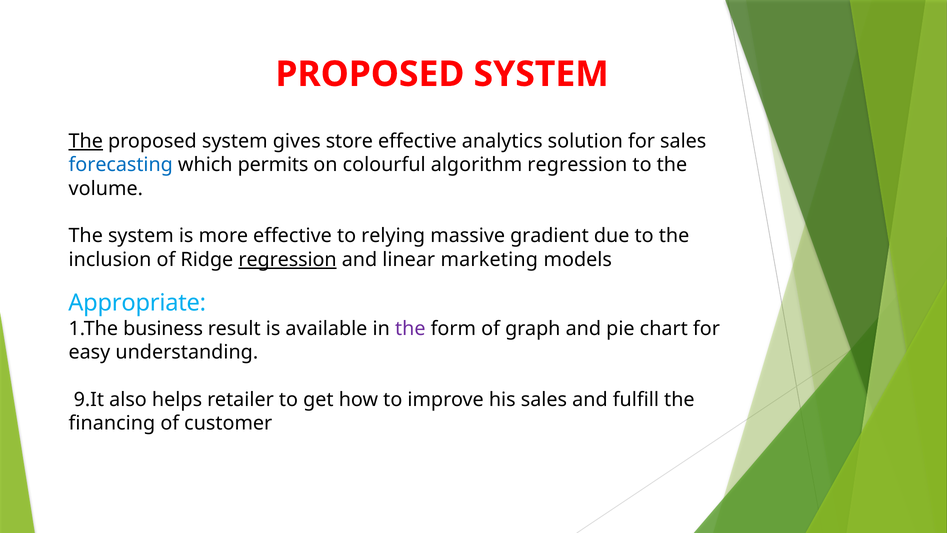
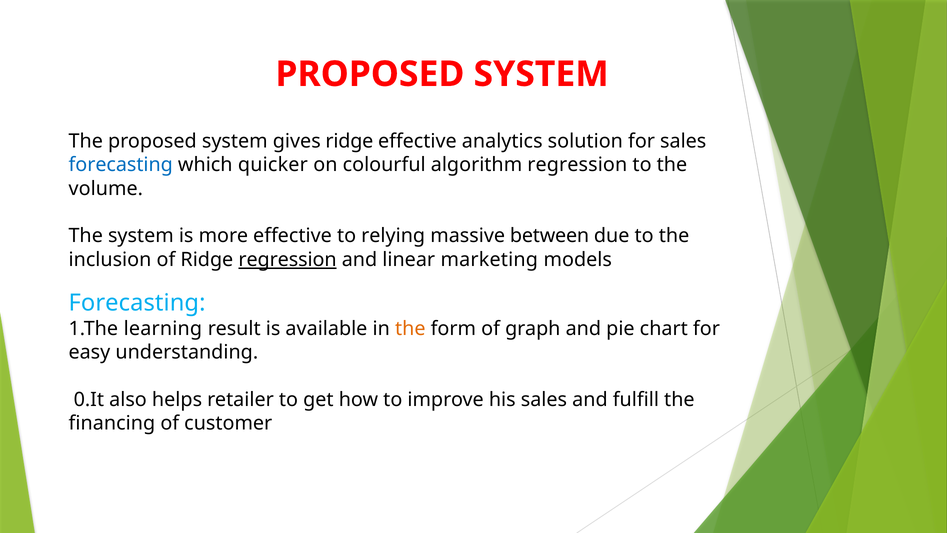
The at (86, 141) underline: present -> none
gives store: store -> ridge
permits: permits -> quicker
gradient: gradient -> between
Appropriate at (137, 303): Appropriate -> Forecasting
business: business -> learning
the at (410, 328) colour: purple -> orange
9.It: 9.It -> 0.It
